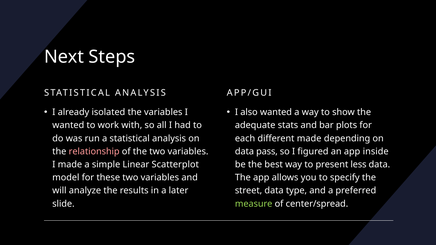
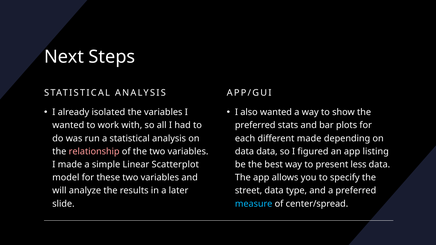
adequate at (255, 125): adequate -> preferred
data pass: pass -> data
inside: inside -> listing
measure colour: light green -> light blue
